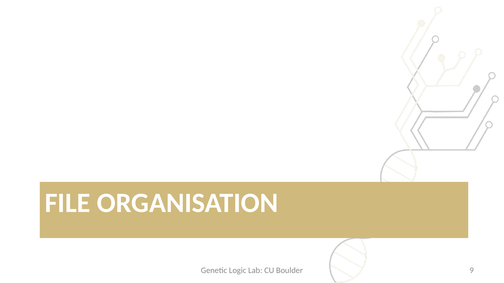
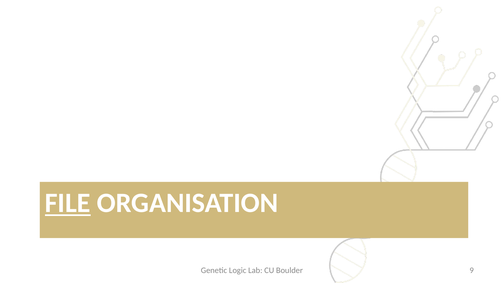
FILE underline: none -> present
